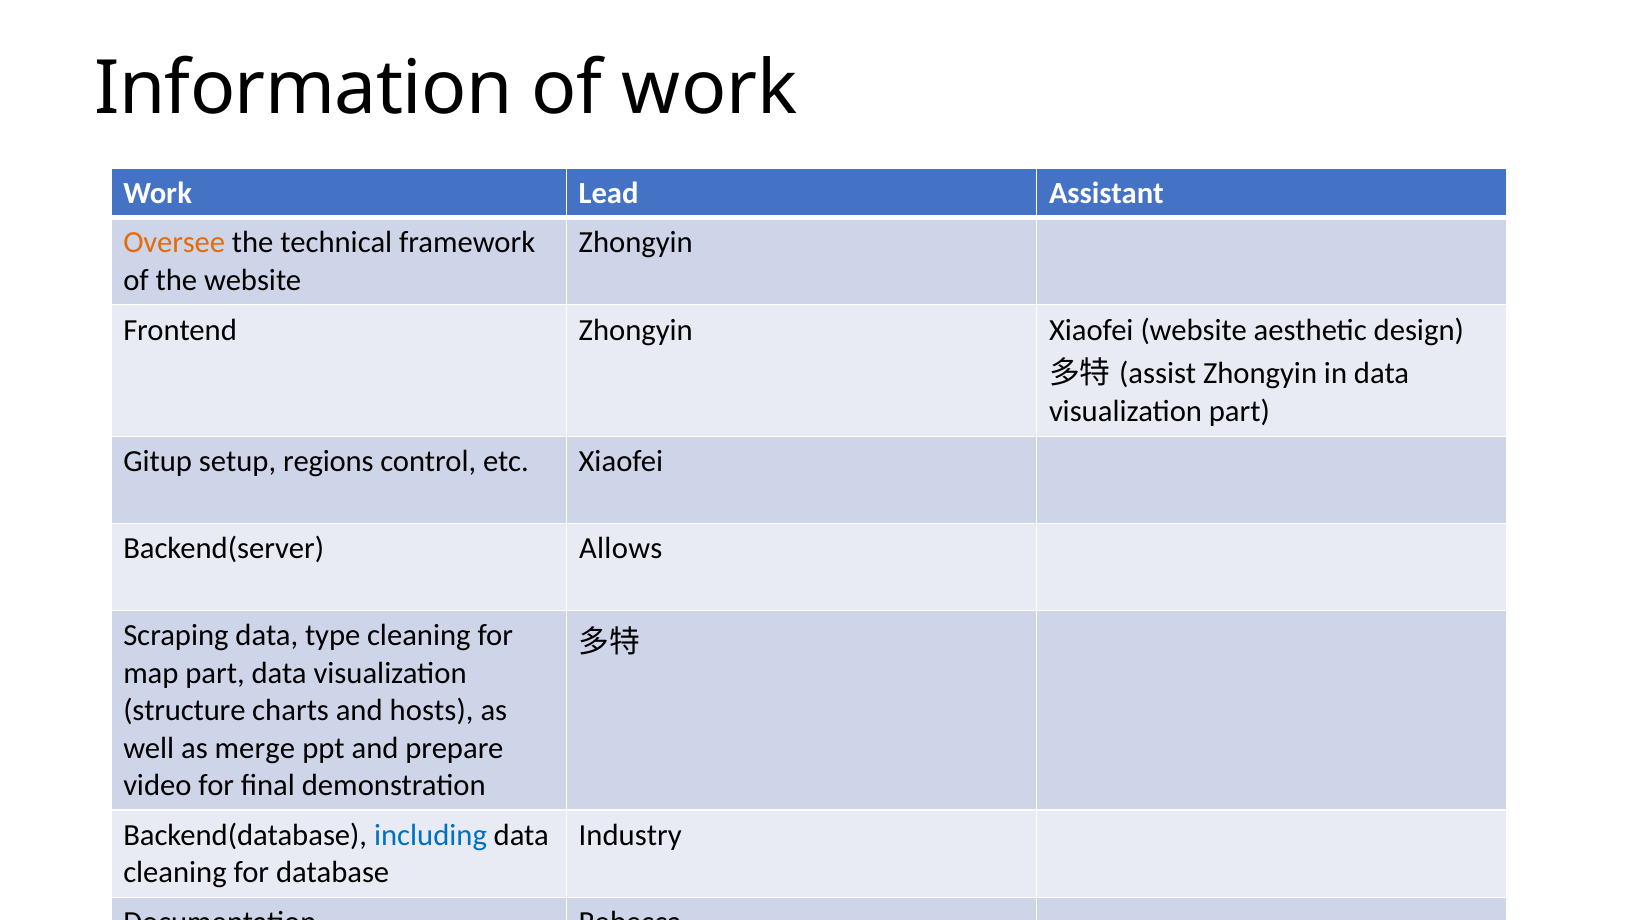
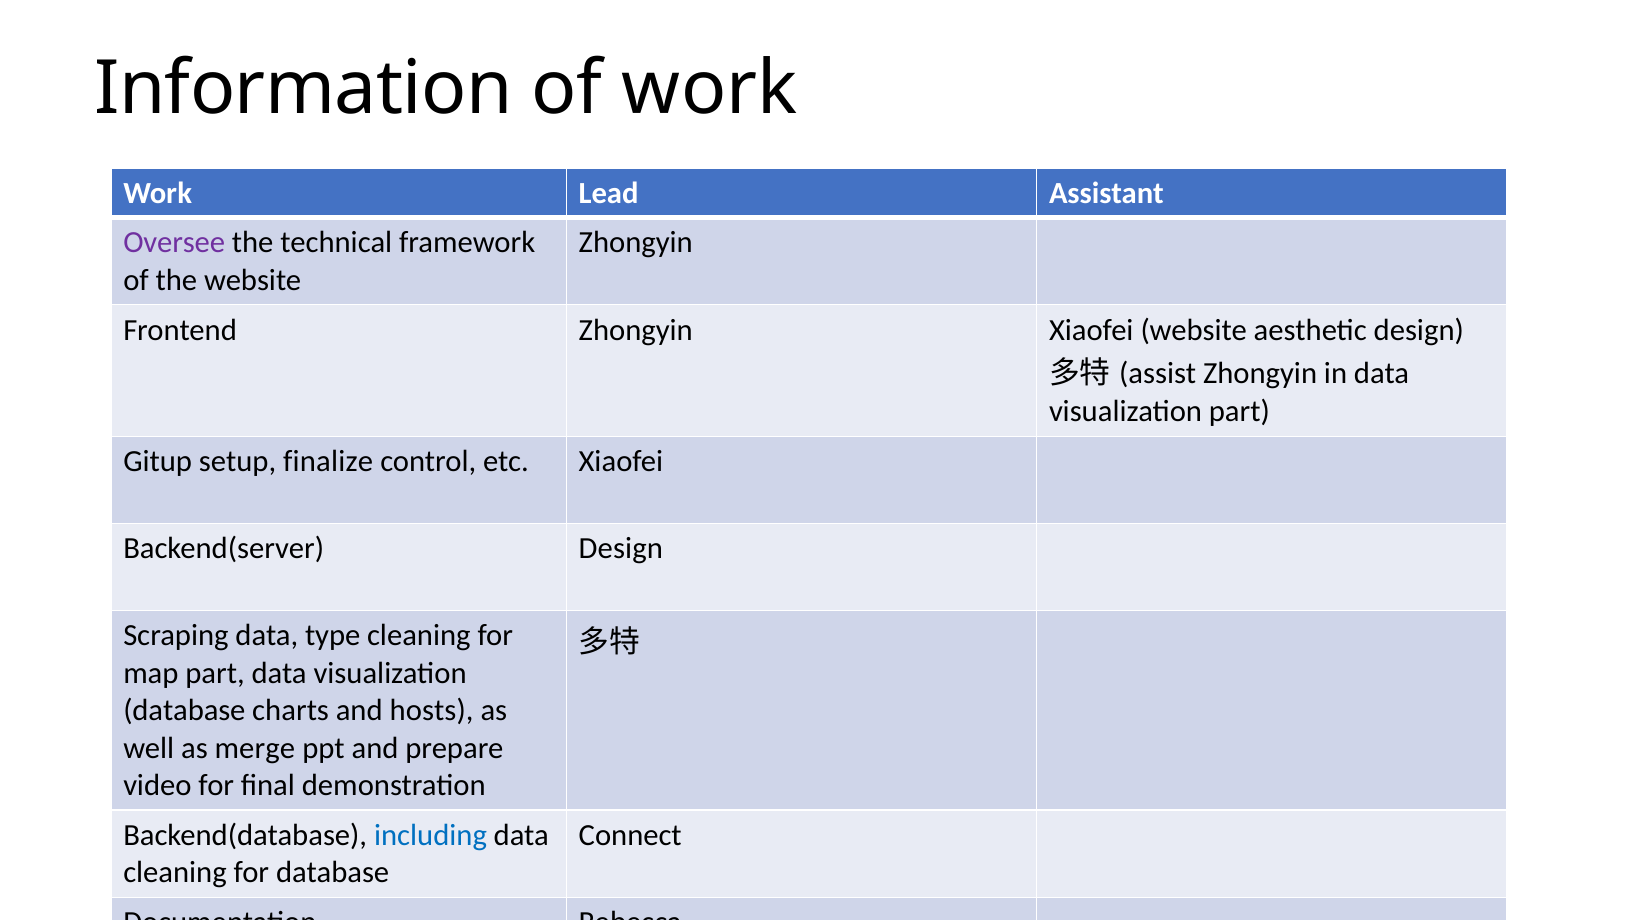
Oversee colour: orange -> purple
regions: regions -> finalize
Backend(server Allows: Allows -> Design
structure at (184, 711): structure -> database
Industry: Industry -> Connect
